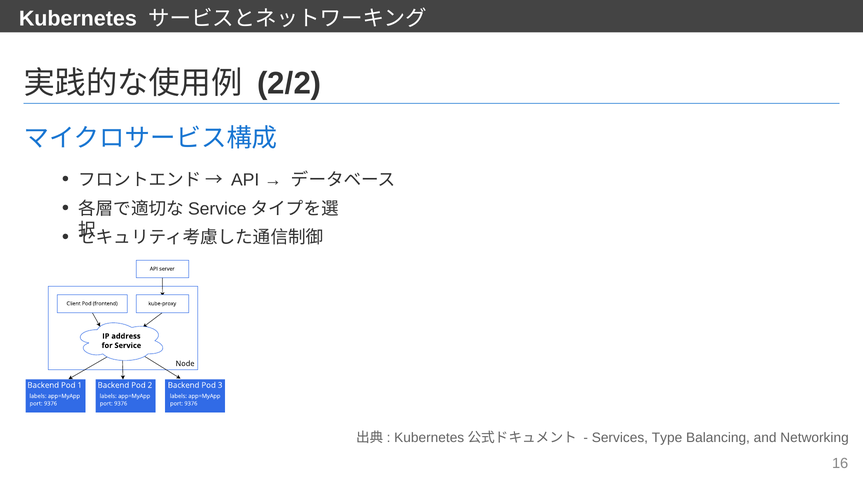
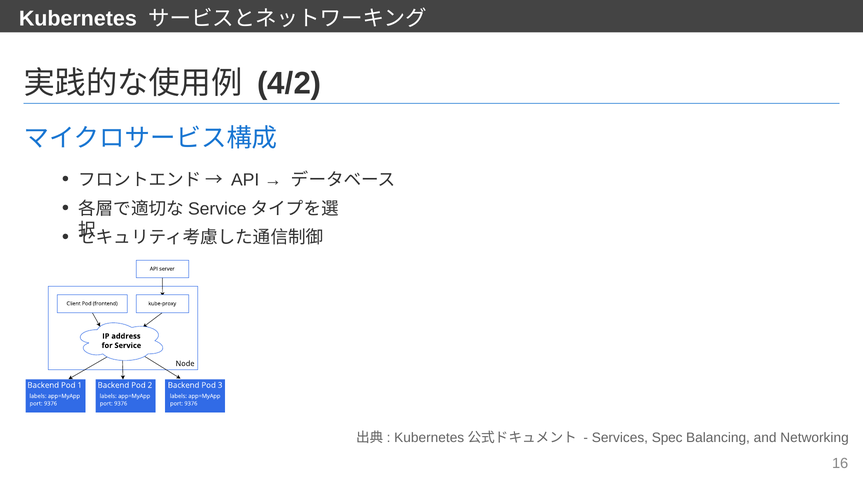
2/2: 2/2 -> 4/2
Type: Type -> Spec
